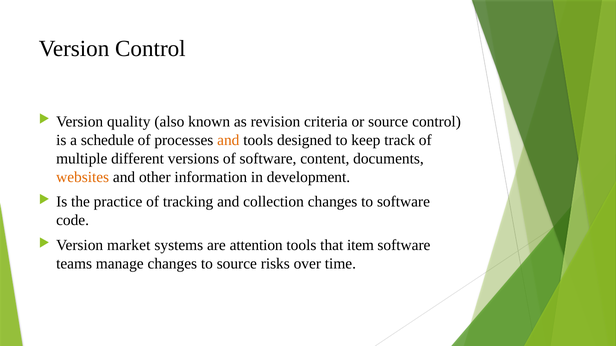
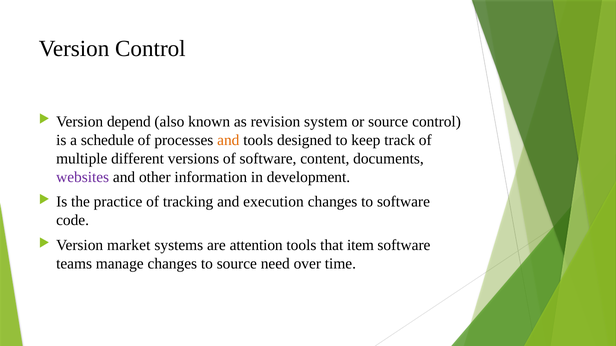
quality: quality -> depend
criteria: criteria -> system
websites colour: orange -> purple
collection: collection -> execution
risks: risks -> need
